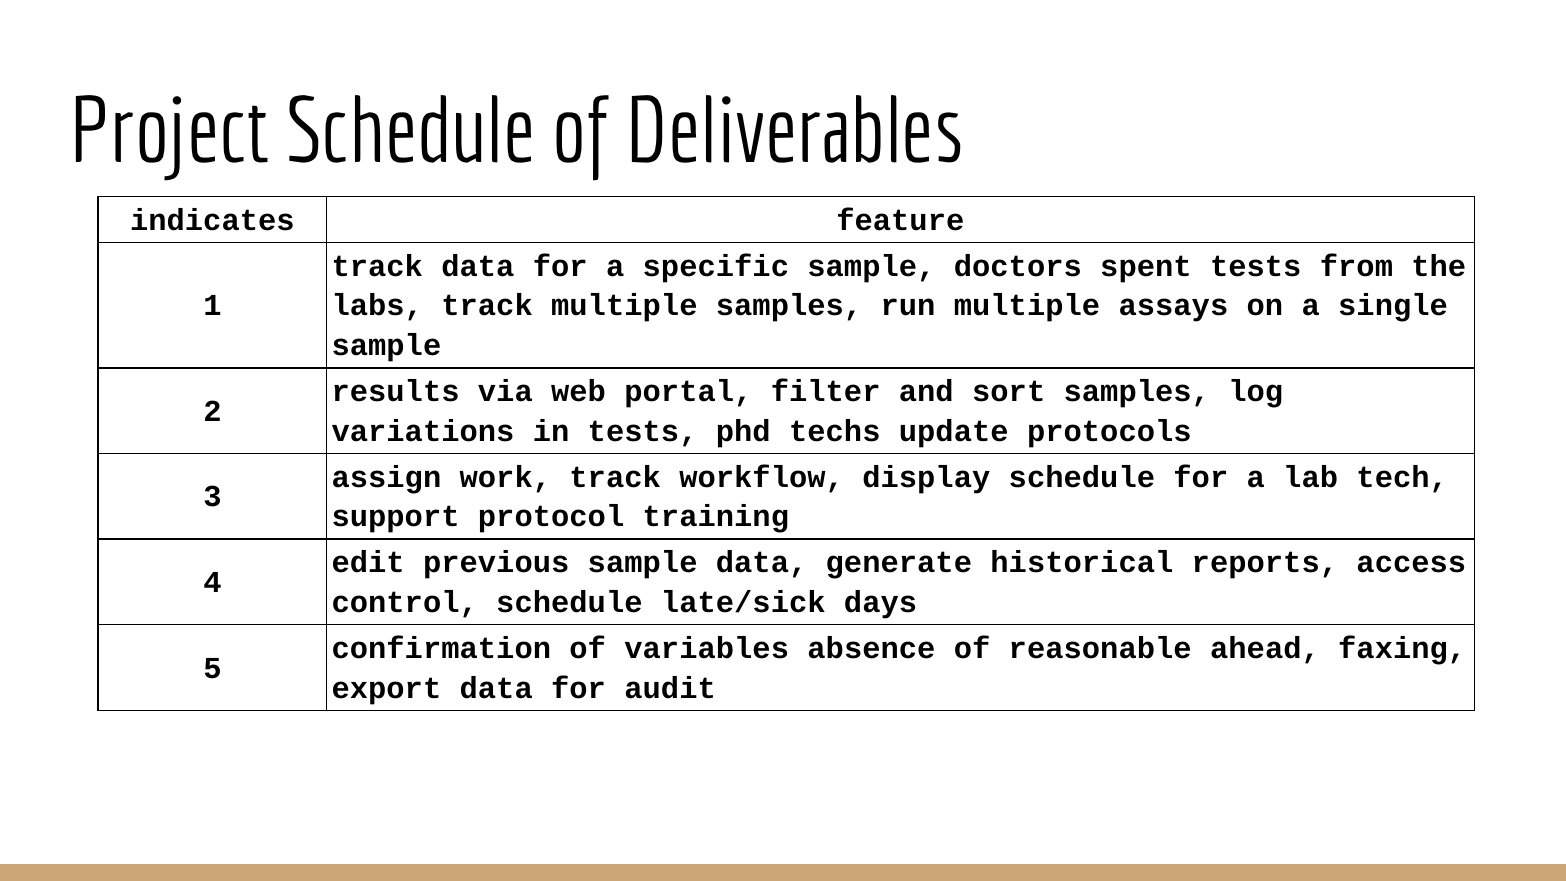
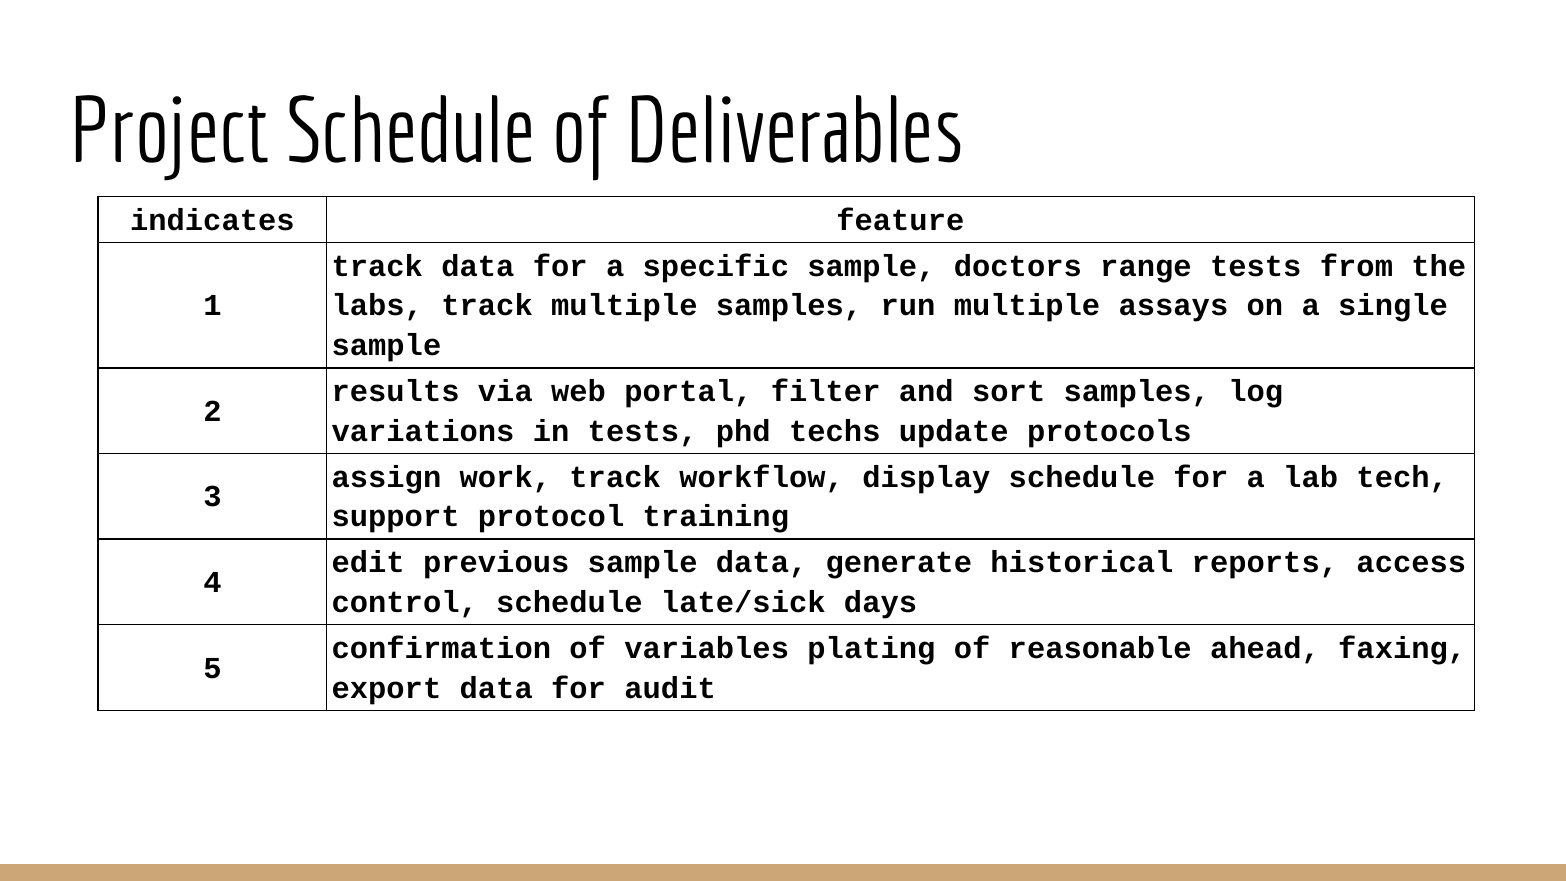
spent: spent -> range
absence: absence -> plating
